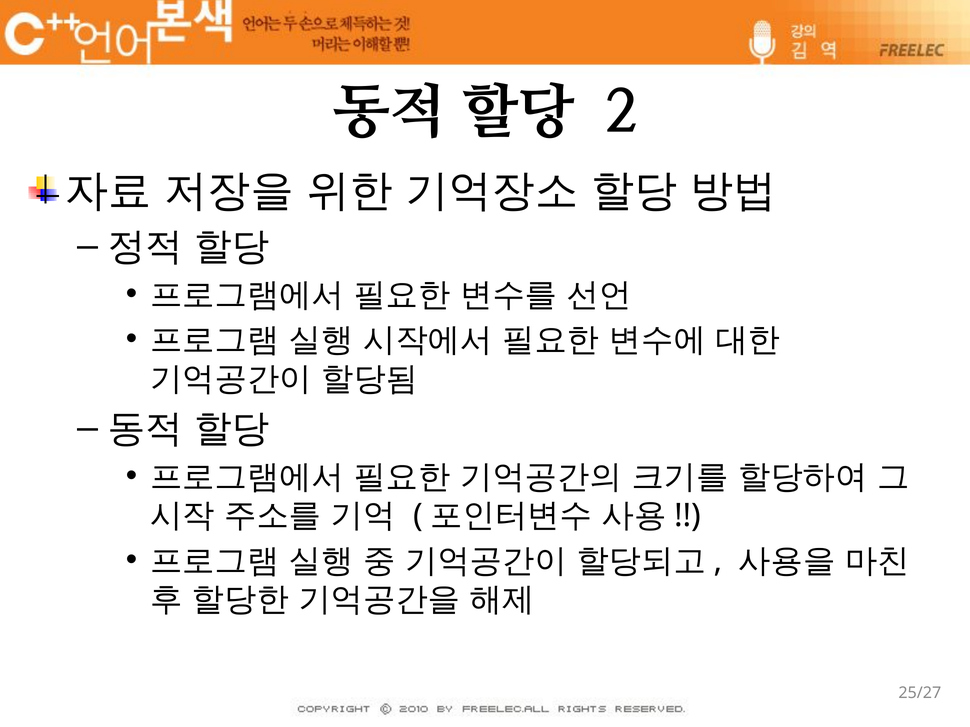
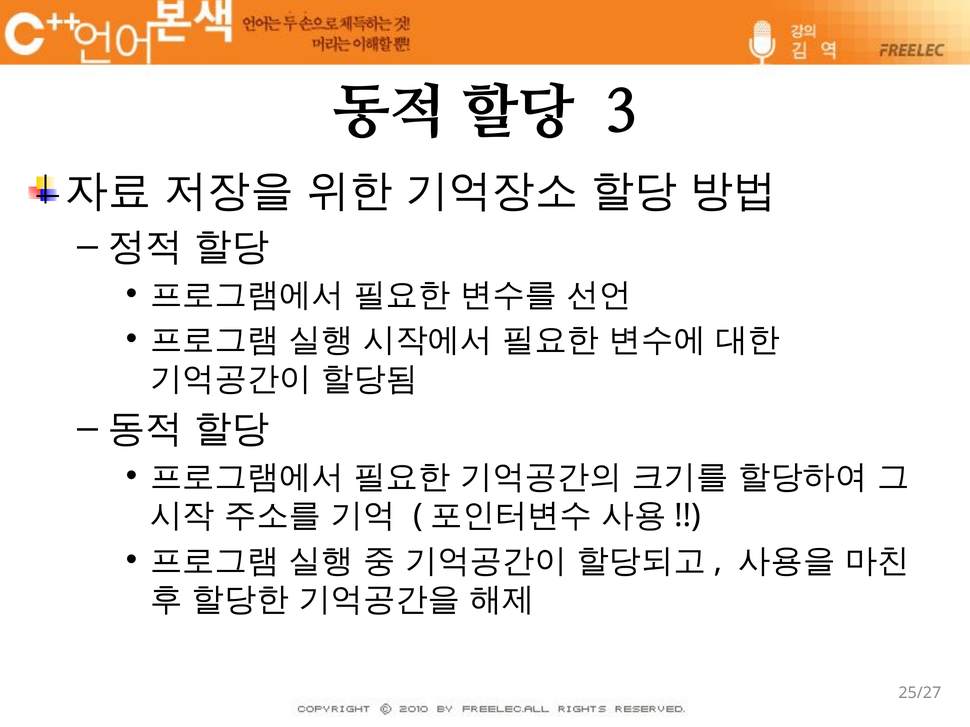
2: 2 -> 3
